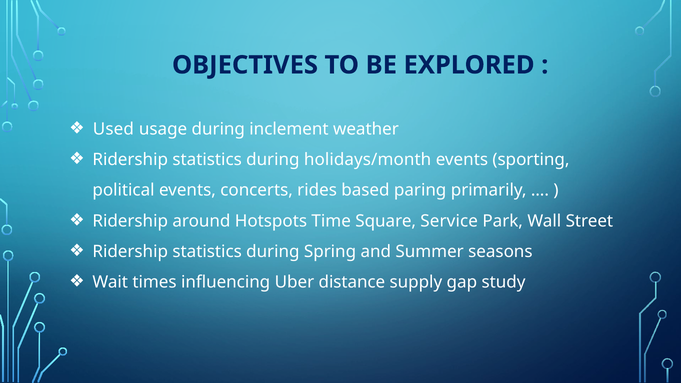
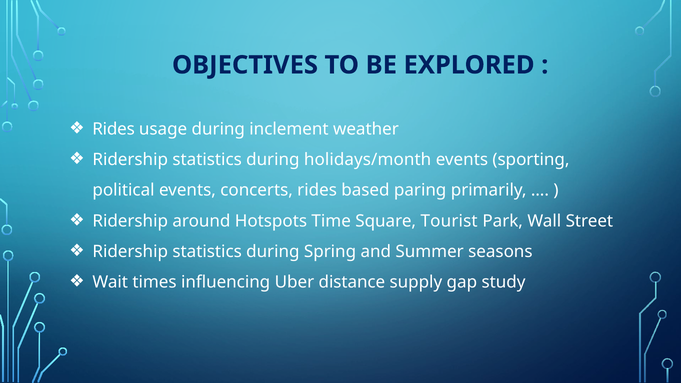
Used at (113, 129): Used -> Rides
Service: Service -> Tourist
